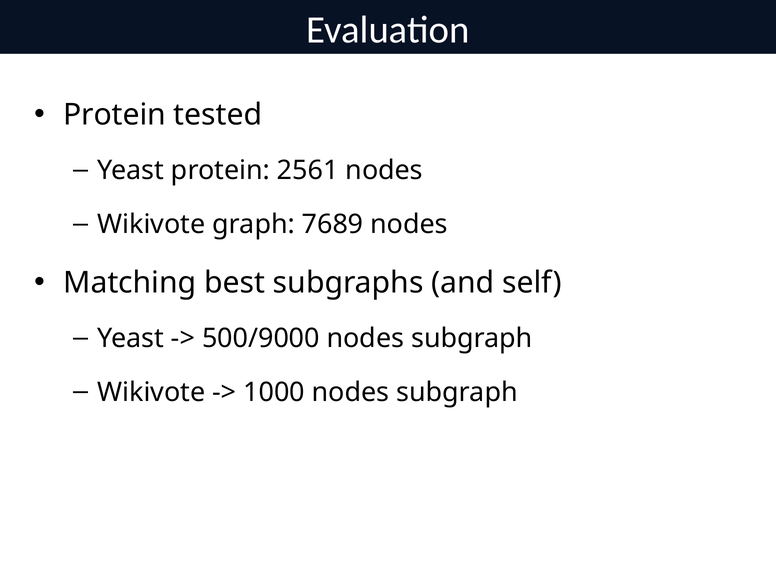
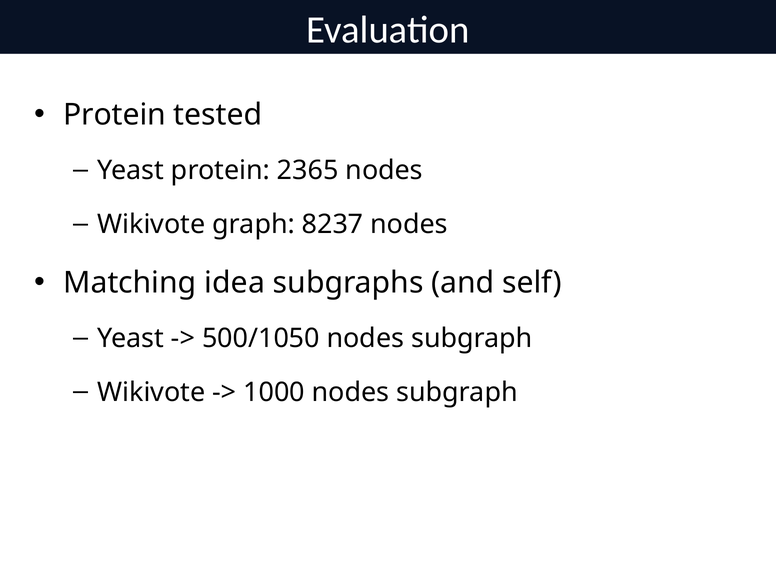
2561: 2561 -> 2365
7689: 7689 -> 8237
best: best -> idea
500/9000: 500/9000 -> 500/1050
